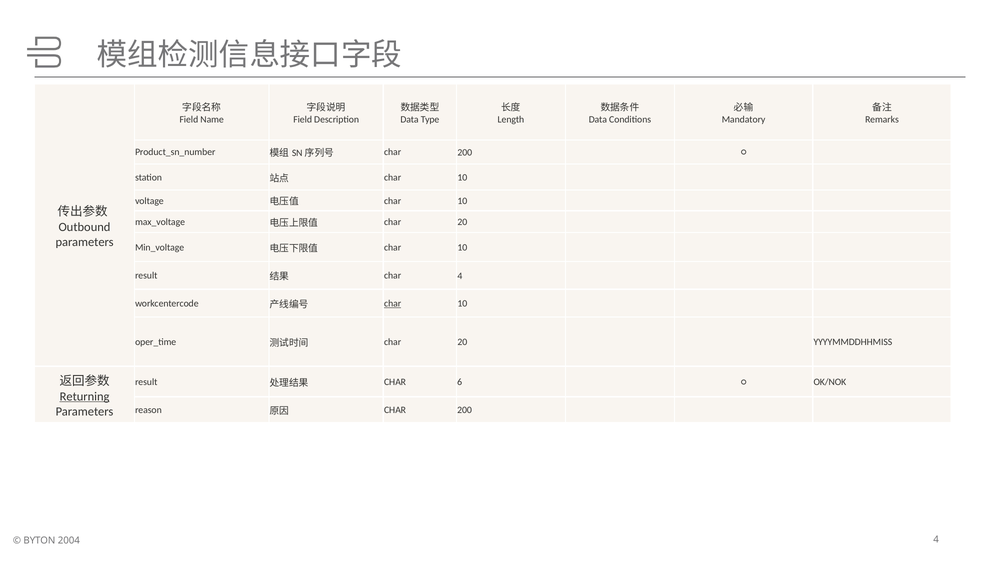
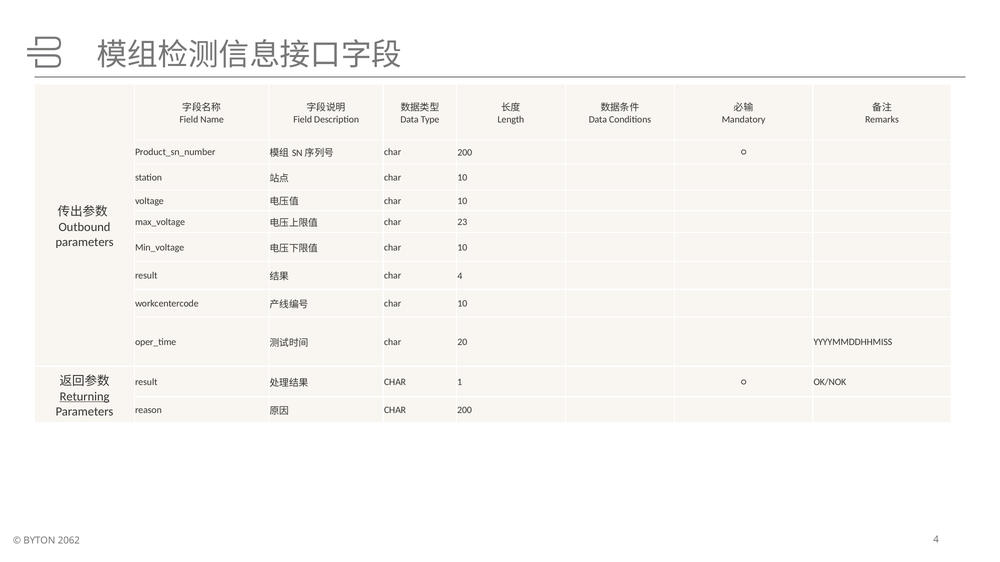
20 at (462, 222): 20 -> 23
char at (393, 304) underline: present -> none
6: 6 -> 1
2004: 2004 -> 2062
